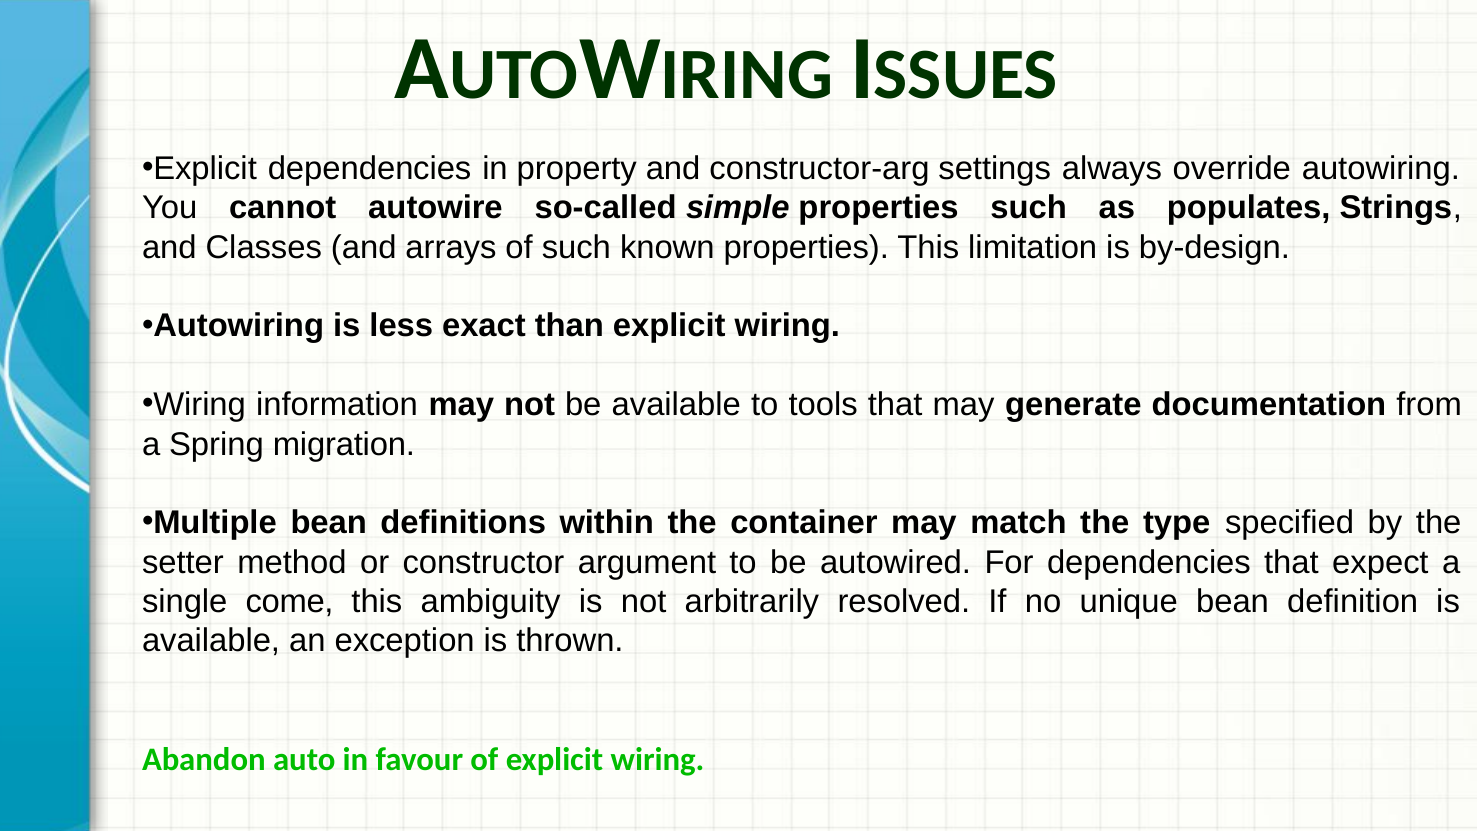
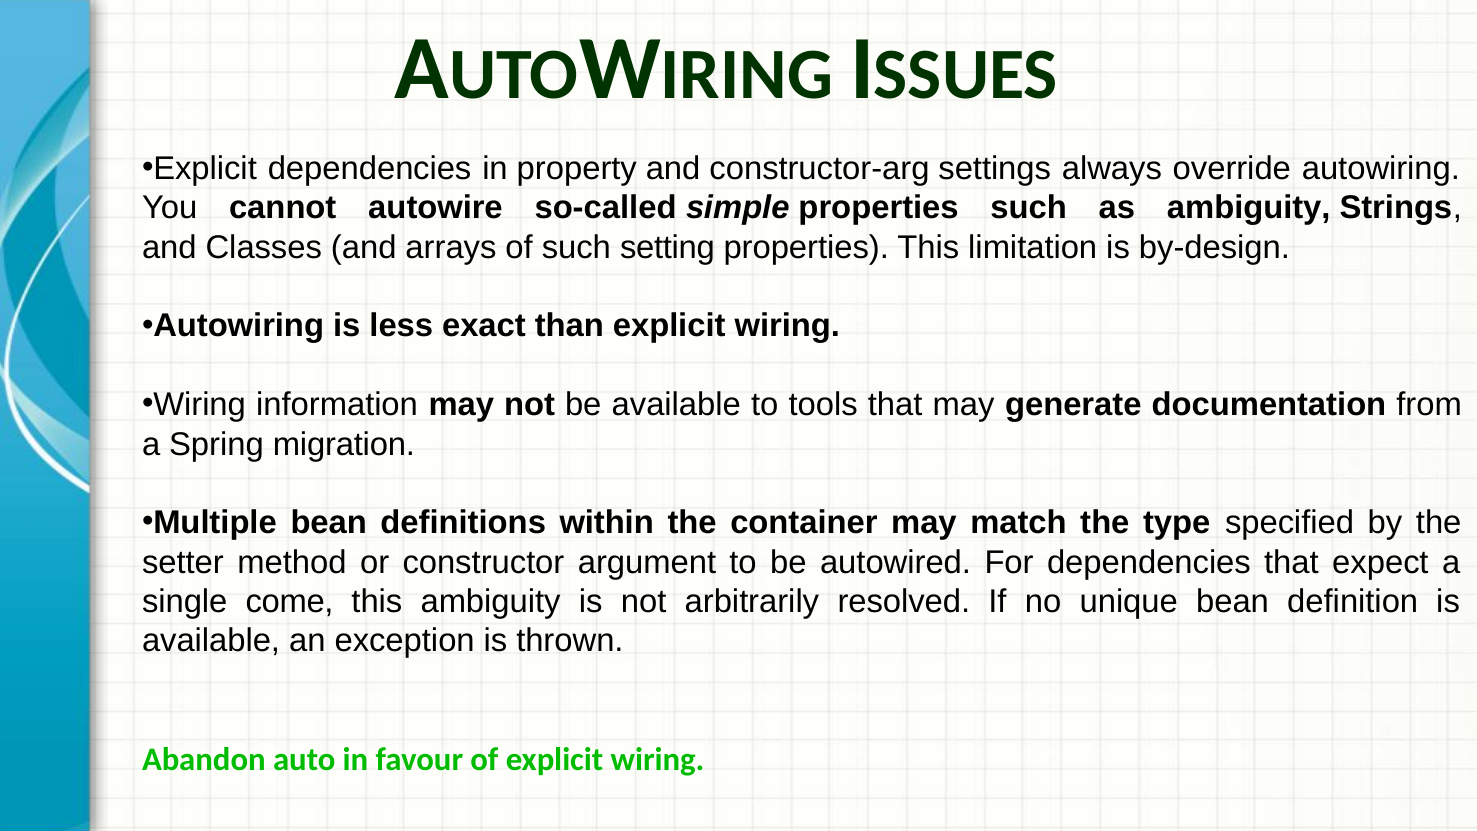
as populates: populates -> ambiguity
known: known -> setting
